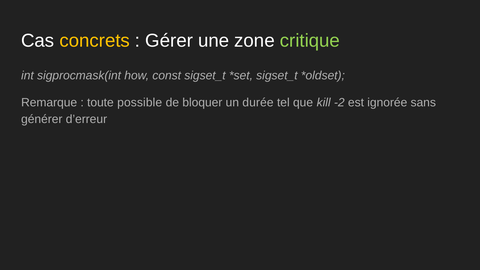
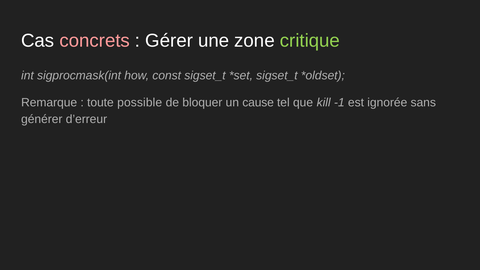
concrets colour: yellow -> pink
durée: durée -> cause
-2: -2 -> -1
